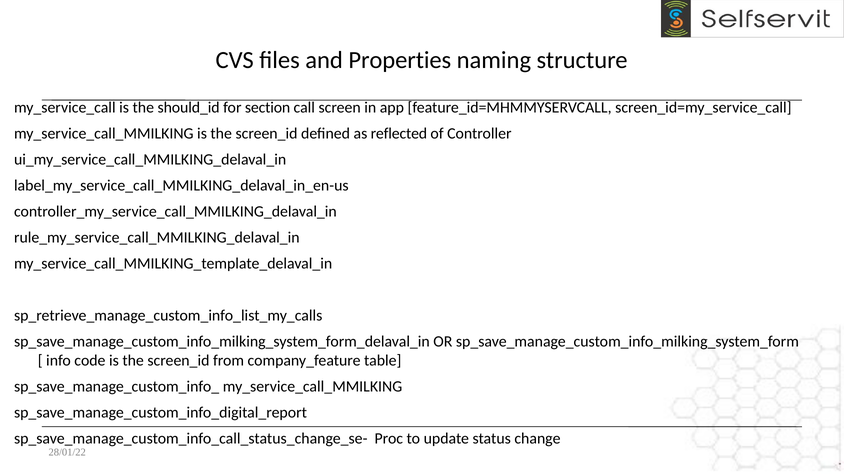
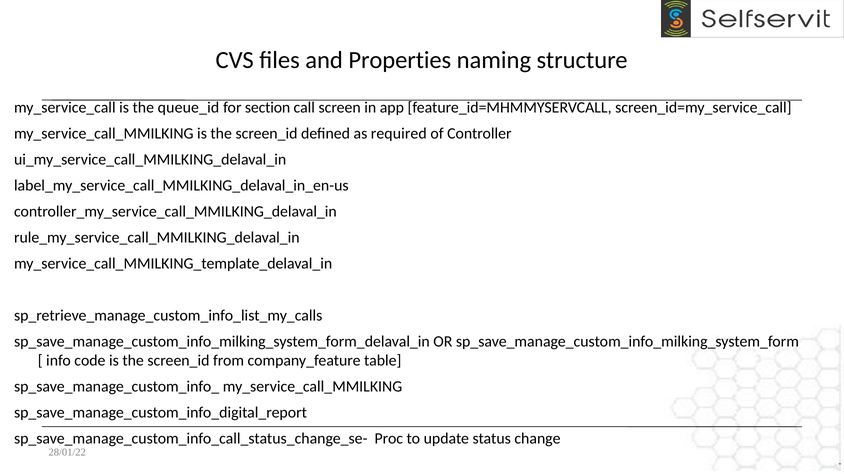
should_id: should_id -> queue_id
reflected: reflected -> required
